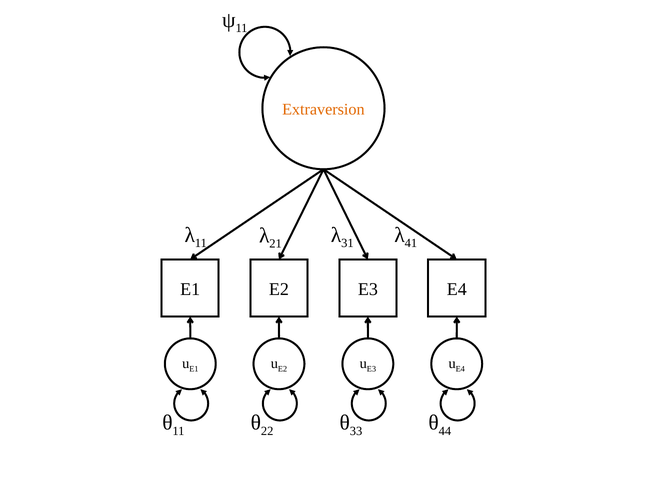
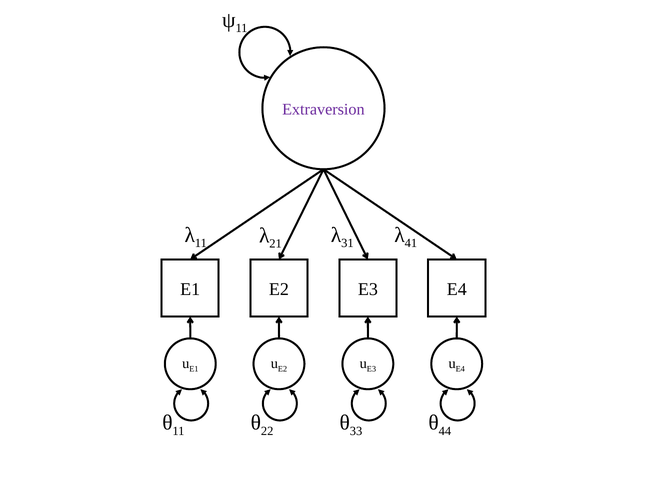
Extraversion colour: orange -> purple
